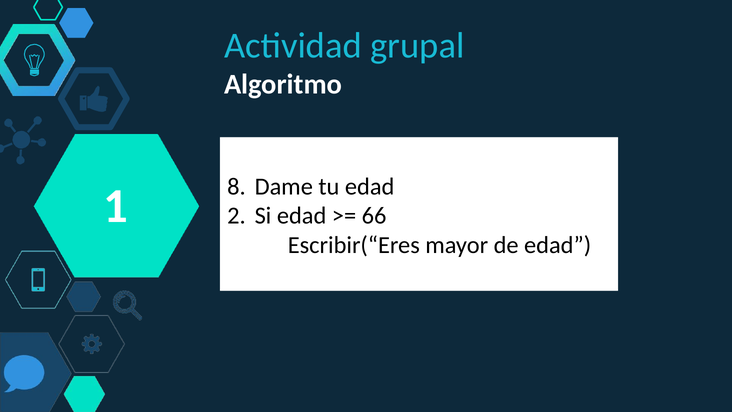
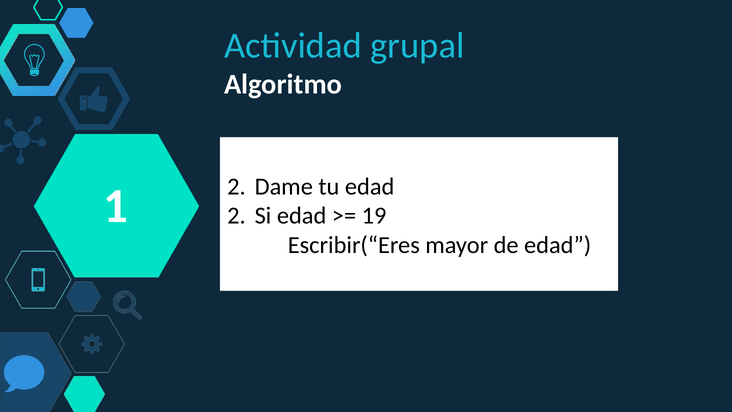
1 8: 8 -> 2
66: 66 -> 19
